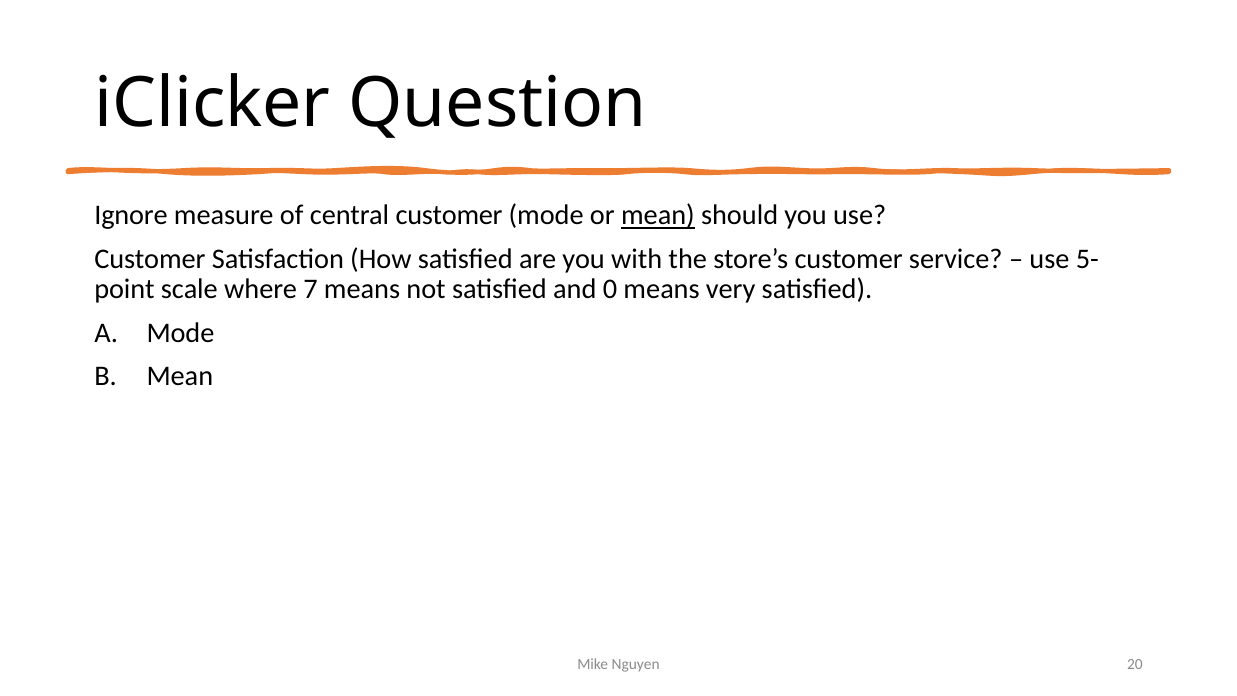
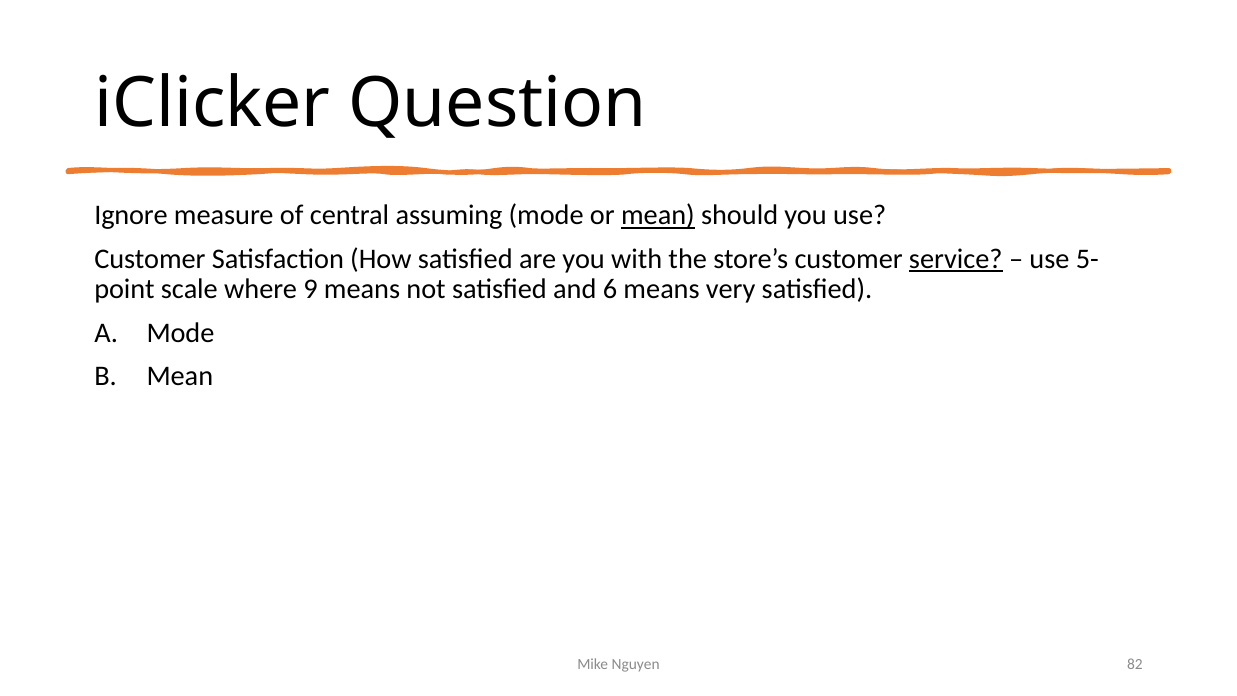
central customer: customer -> assuming
service underline: none -> present
7: 7 -> 9
0: 0 -> 6
20: 20 -> 82
